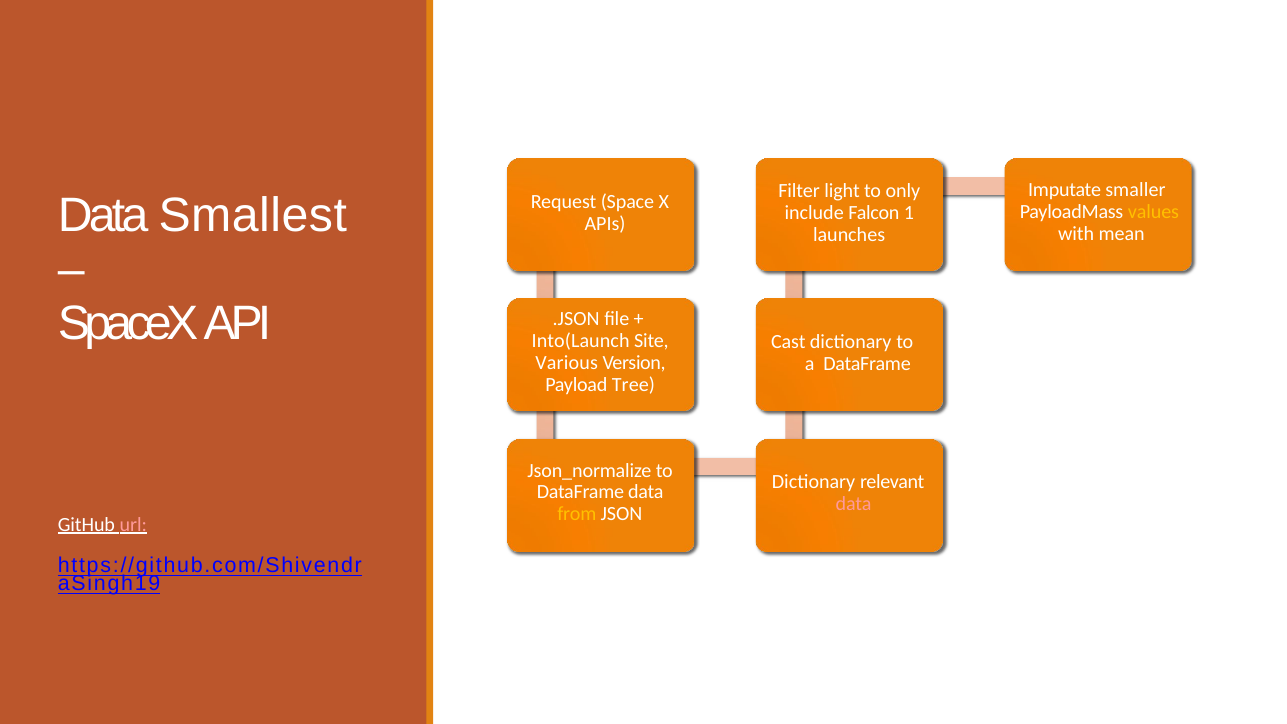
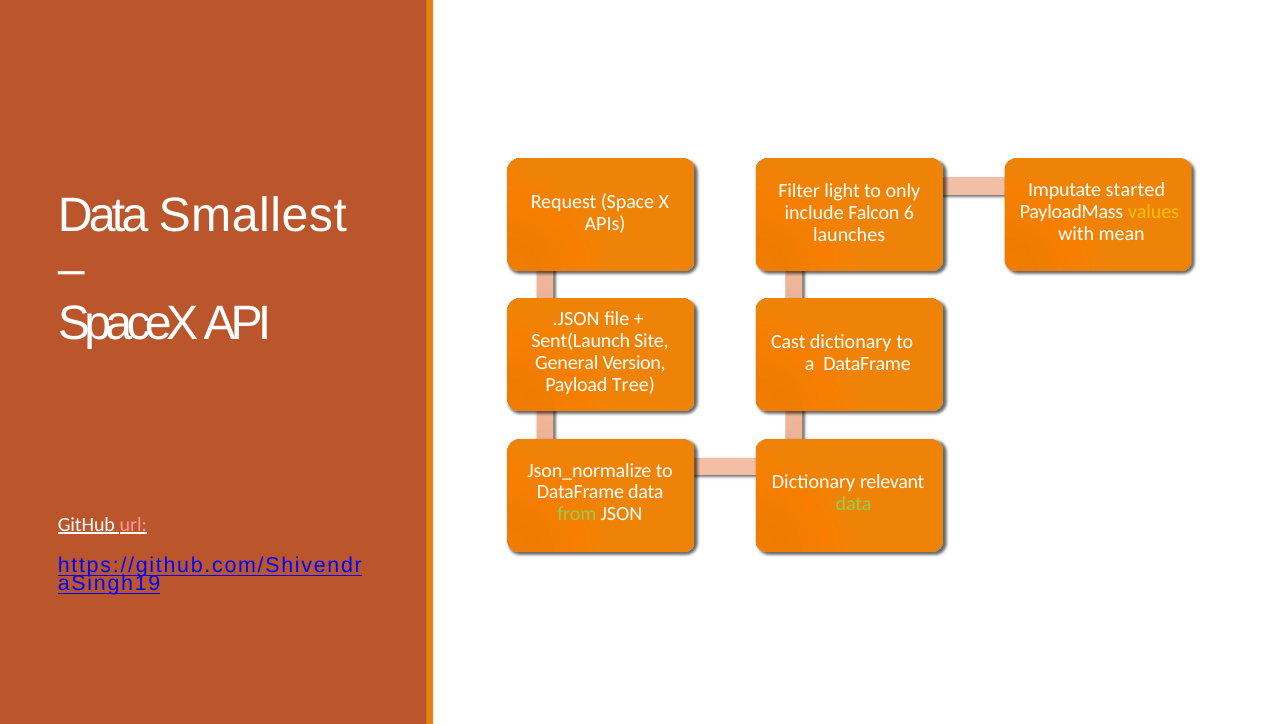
smaller: smaller -> started
1: 1 -> 6
Into(Launch: Into(Launch -> Sent(Launch
Various: Various -> General
data at (854, 504) colour: pink -> light green
from colour: yellow -> light green
